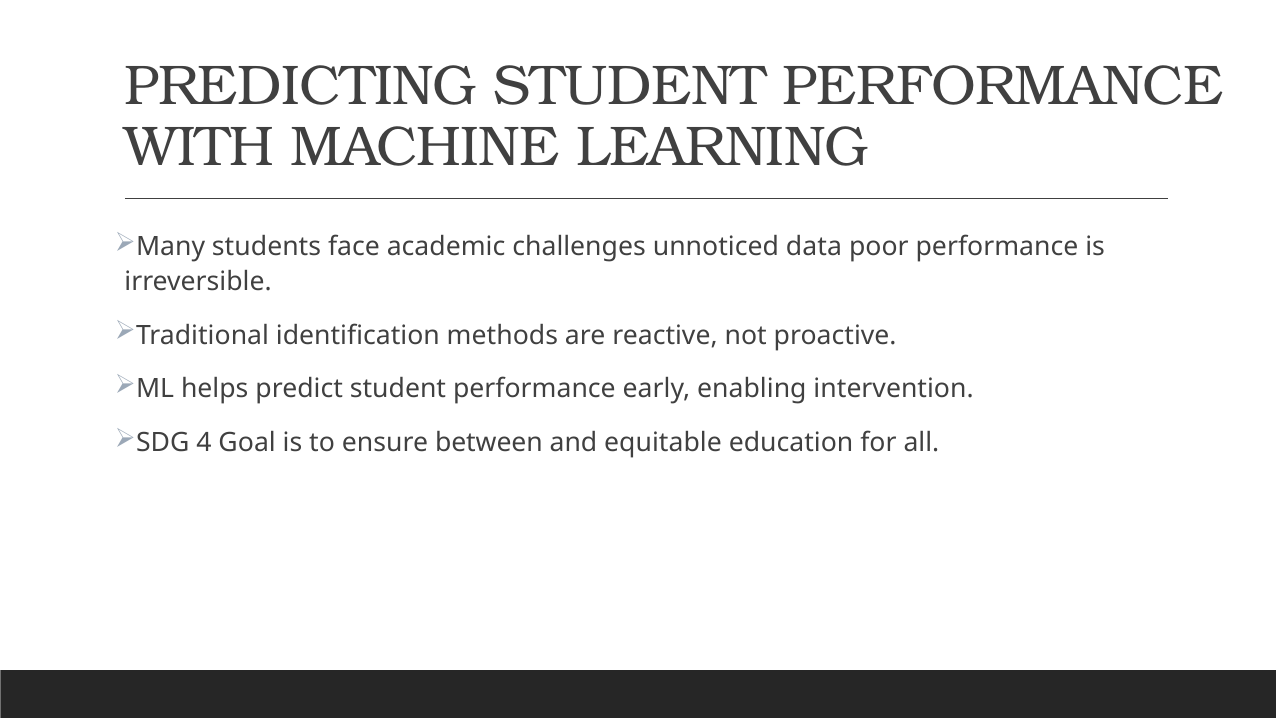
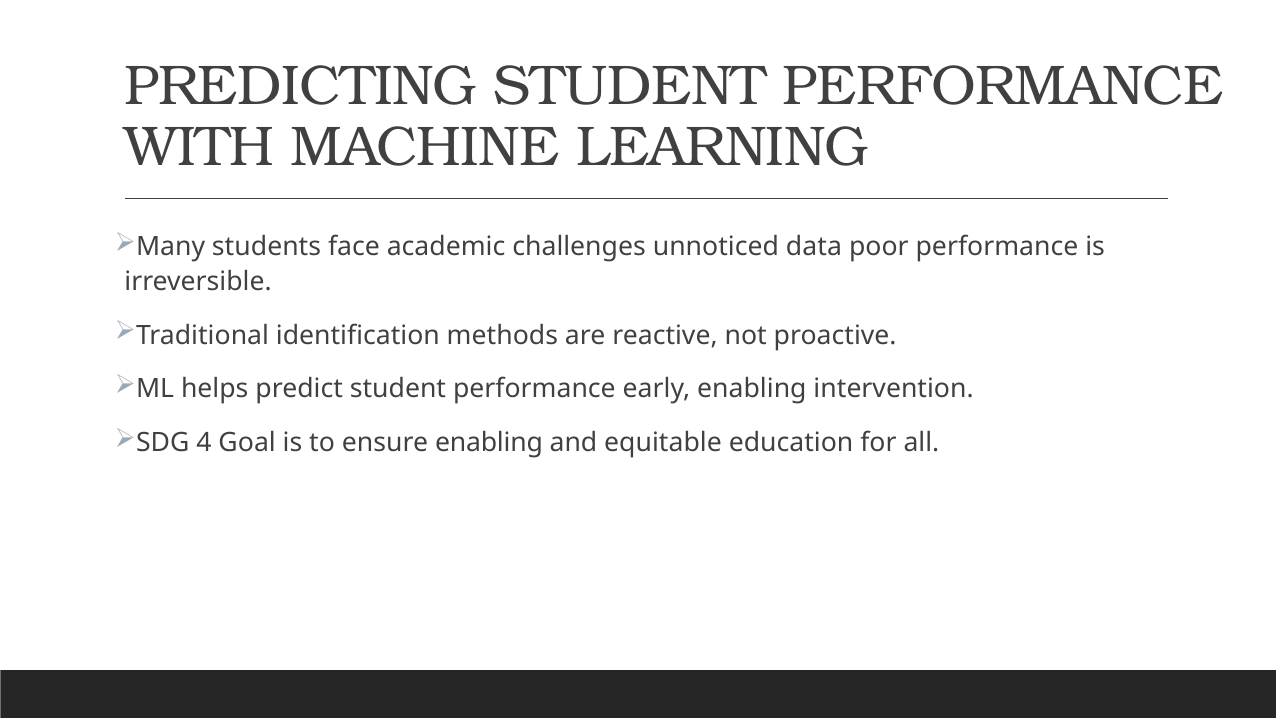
ensure between: between -> enabling
